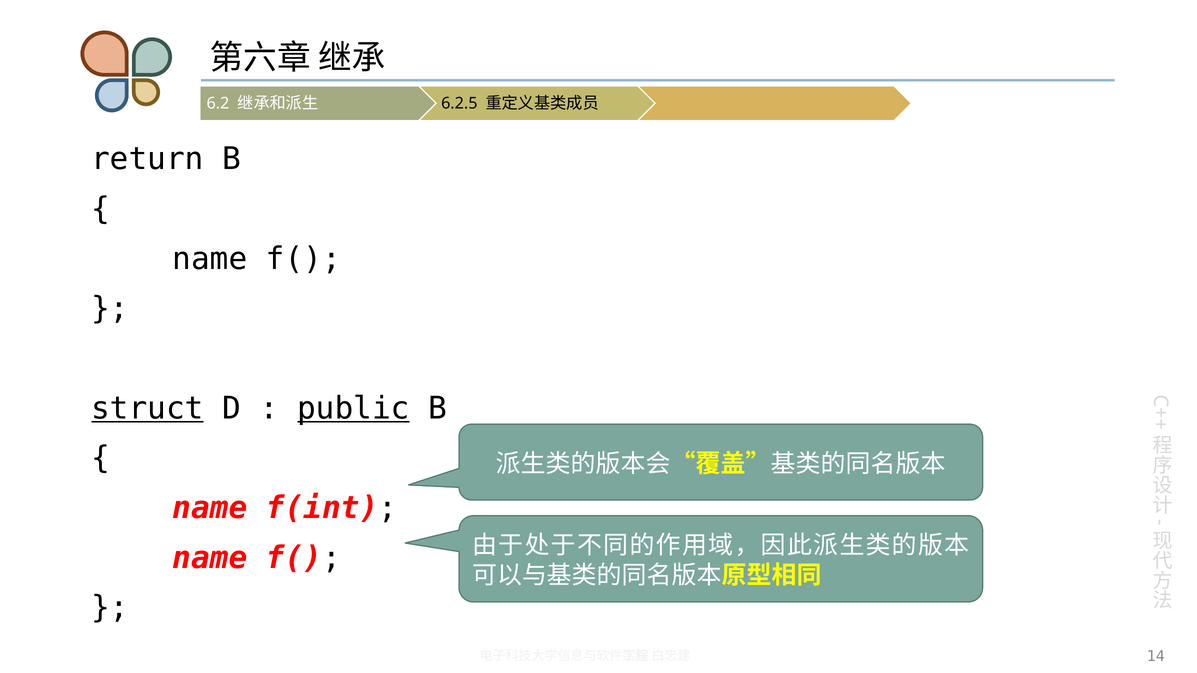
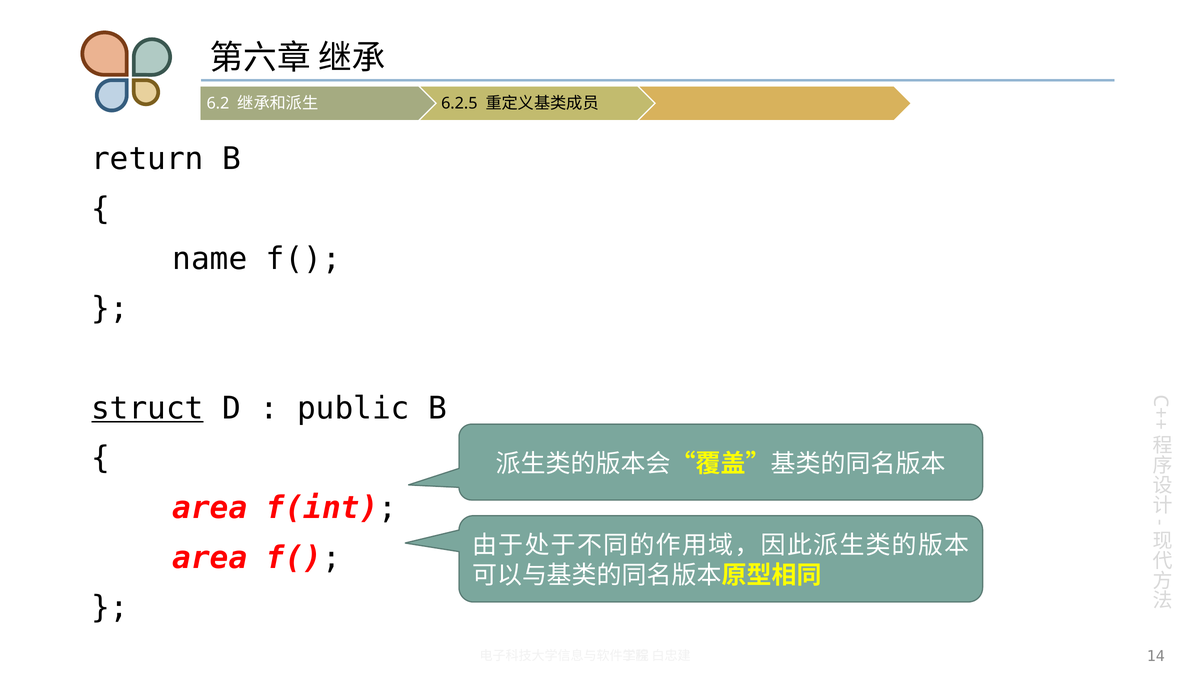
public underline: present -> none
name at (210, 508): name -> area
name at (210, 558): name -> area
